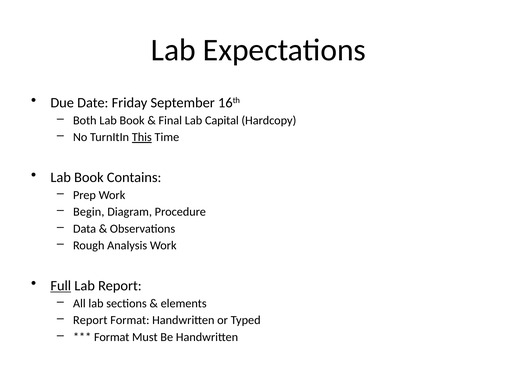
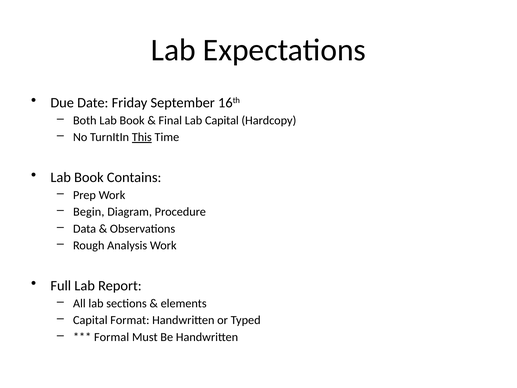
Full underline: present -> none
Report at (90, 320): Report -> Capital
Format at (112, 337): Format -> Formal
